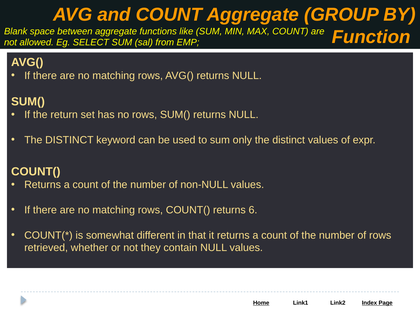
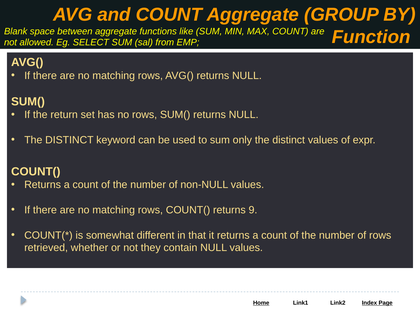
6: 6 -> 9
